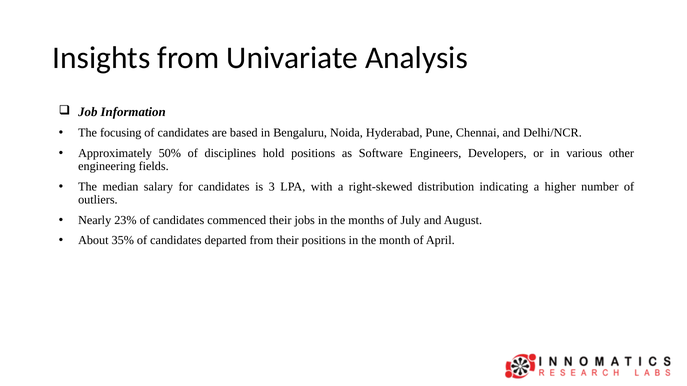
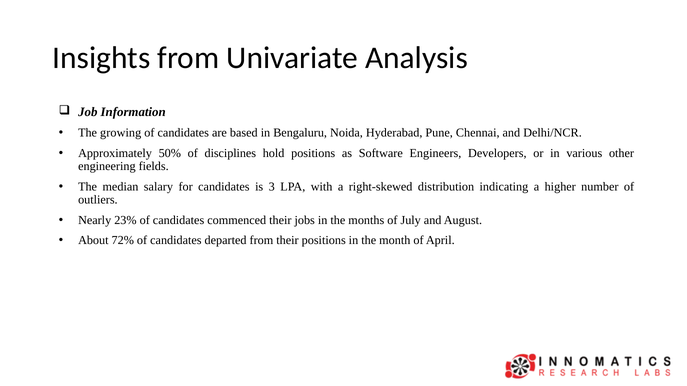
focusing: focusing -> growing
35%: 35% -> 72%
